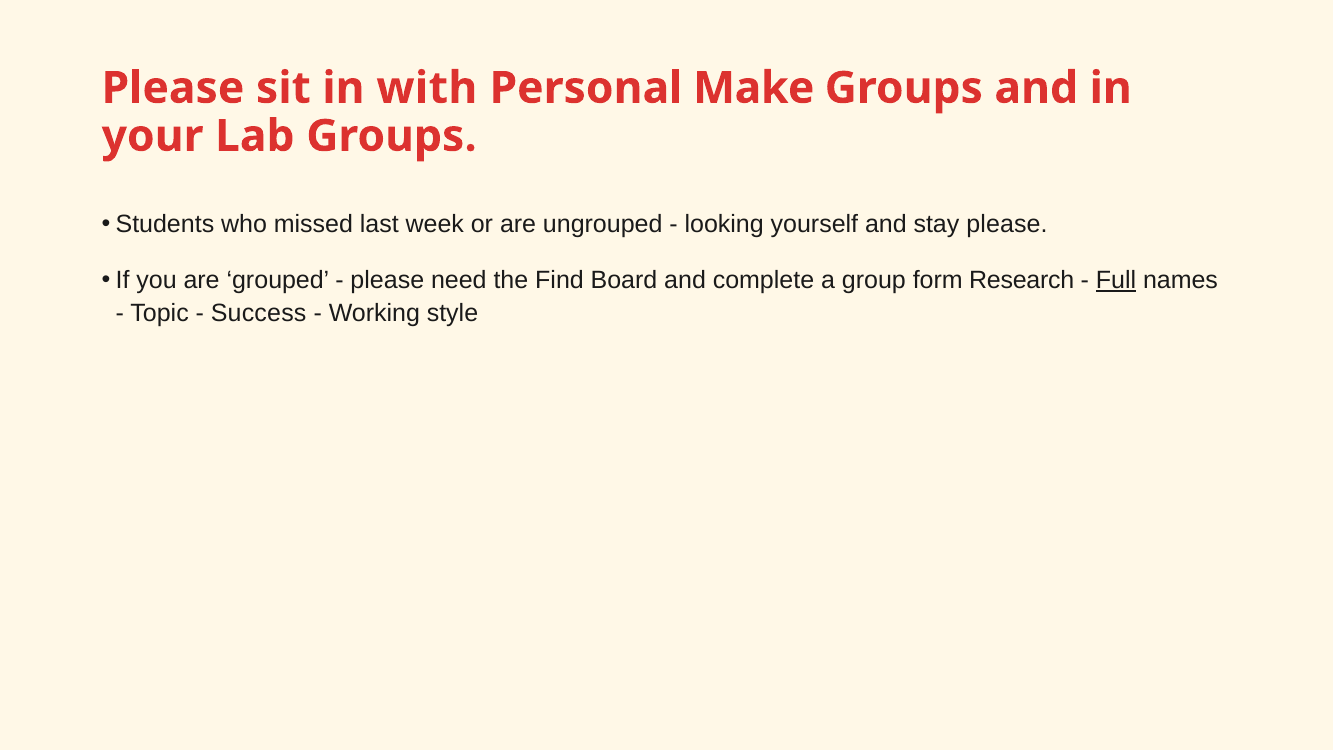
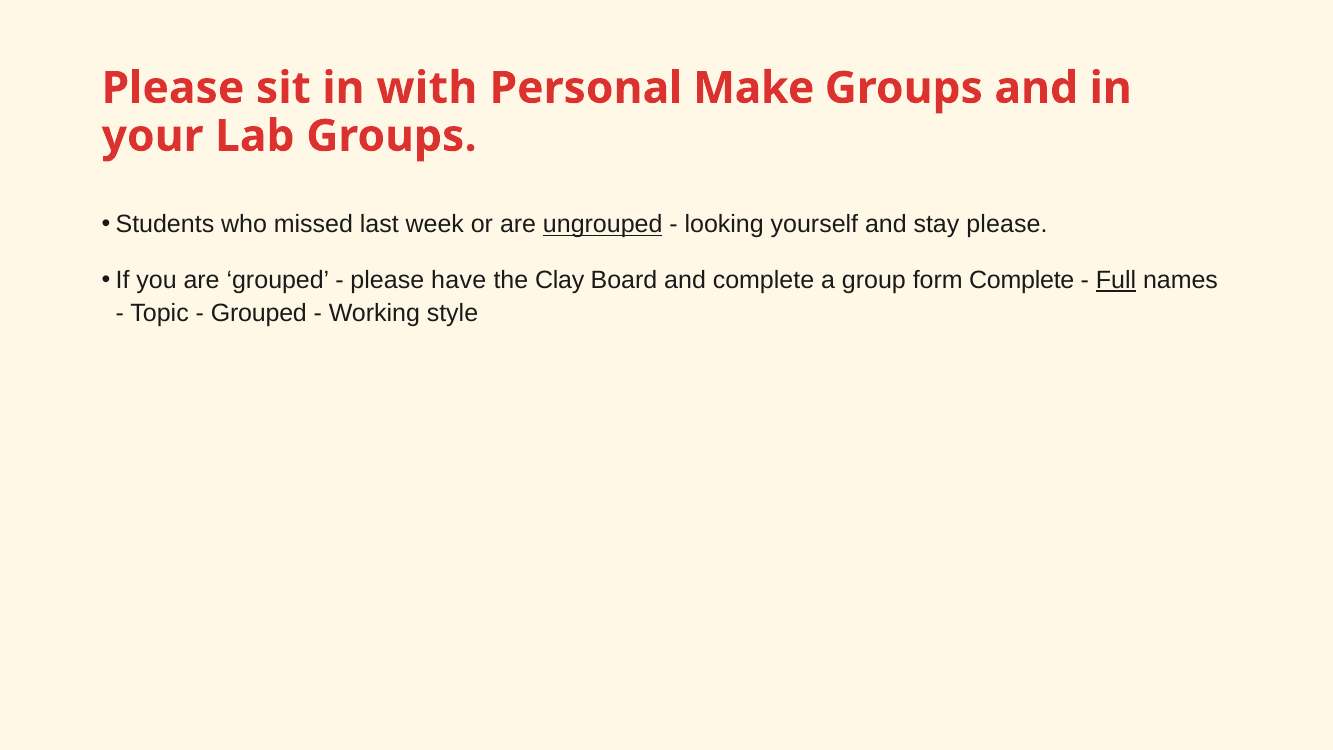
ungrouped underline: none -> present
need: need -> have
Find: Find -> Clay
form Research: Research -> Complete
Success at (259, 314): Success -> Grouped
